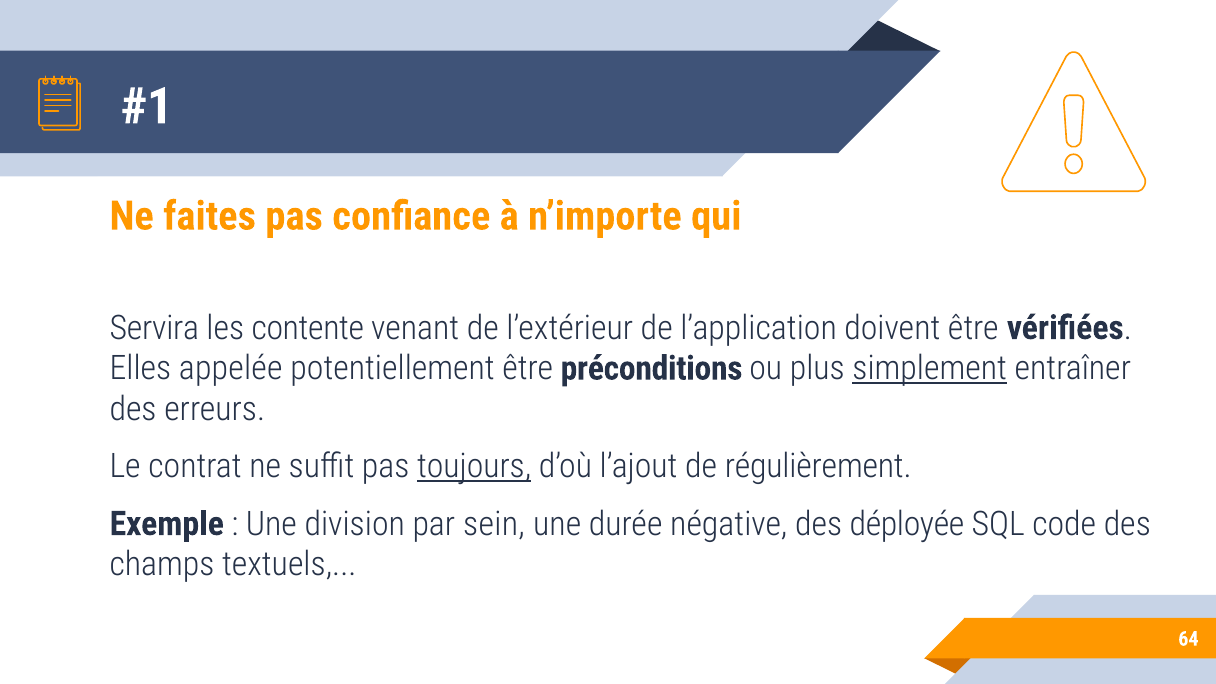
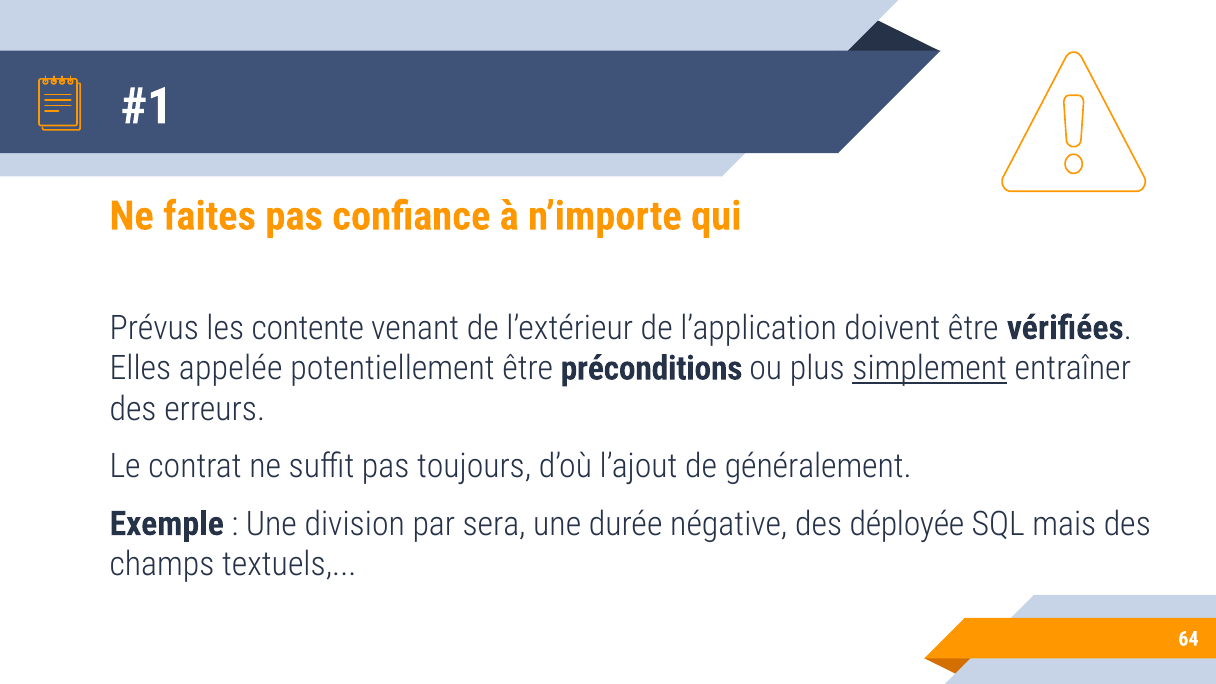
Servira: Servira -> Prévus
toujours underline: present -> none
régulièrement: régulièrement -> généralement
sein: sein -> sera
code: code -> mais
